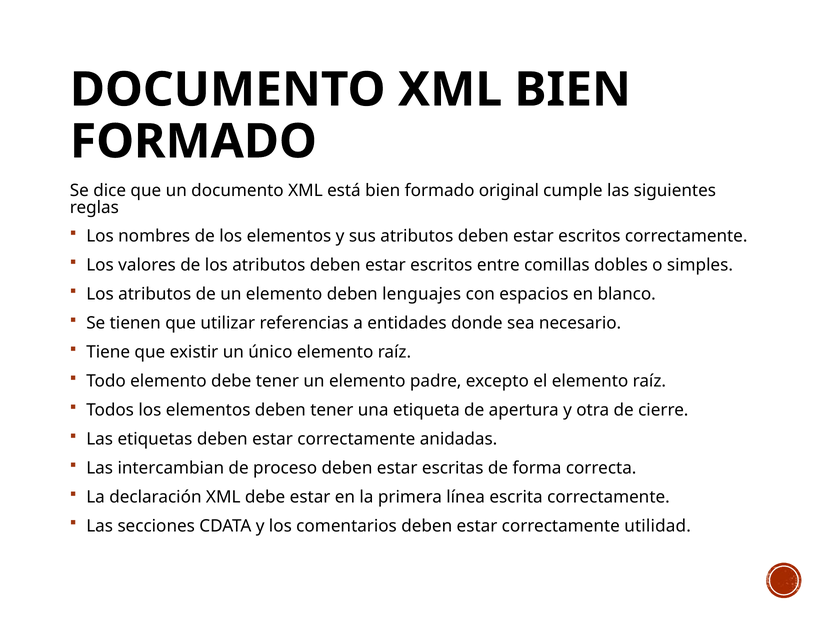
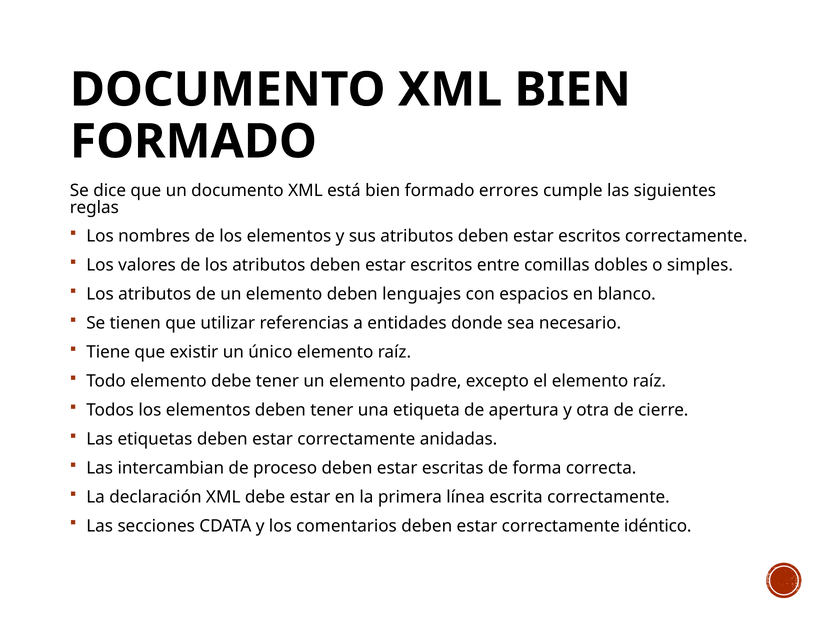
original: original -> errores
utilidad: utilidad -> idéntico
